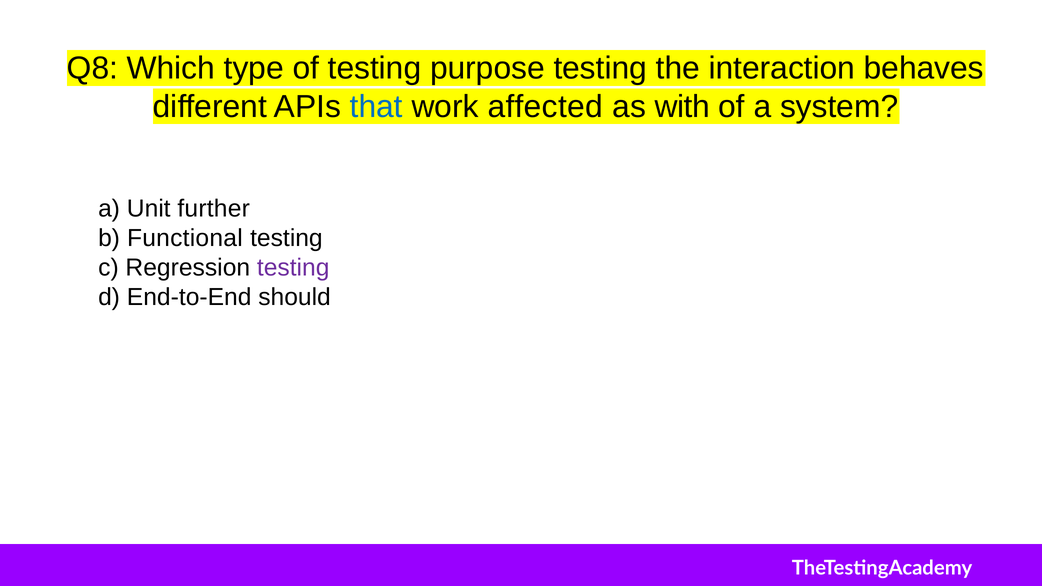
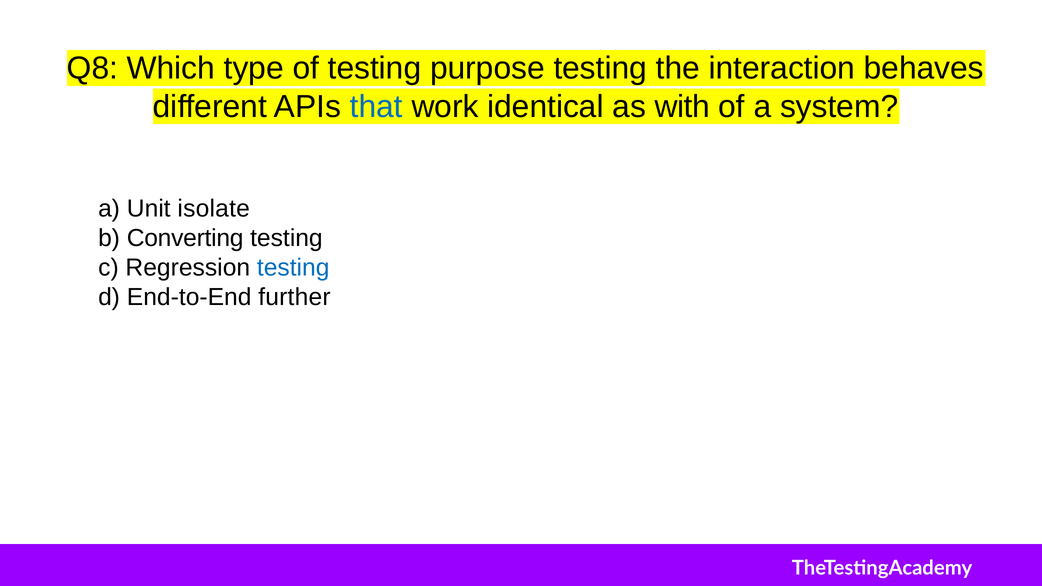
affected: affected -> identical
further: further -> isolate
Functional: Functional -> Converting
testing at (293, 268) colour: purple -> blue
should: should -> further
